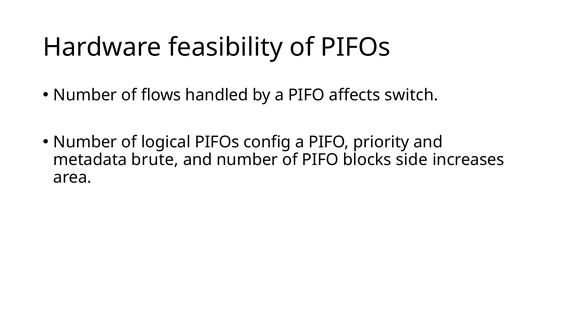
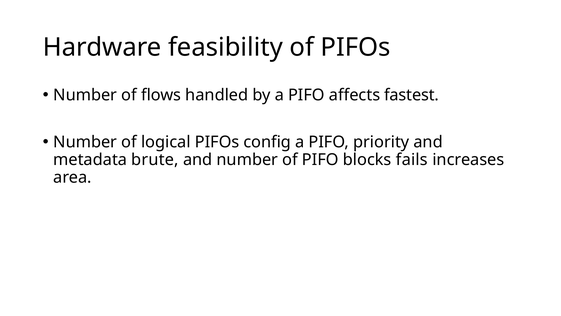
switch: switch -> fastest
side: side -> fails
